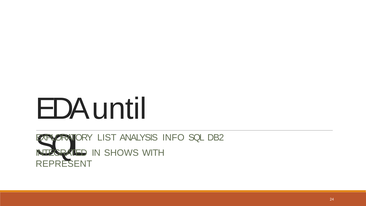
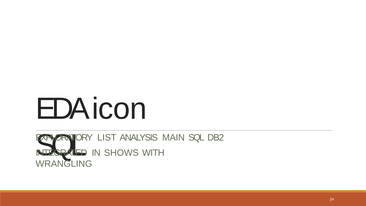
until: until -> icon
INFO: INFO -> MAIN
REPRESENT: REPRESENT -> WRANGLING
